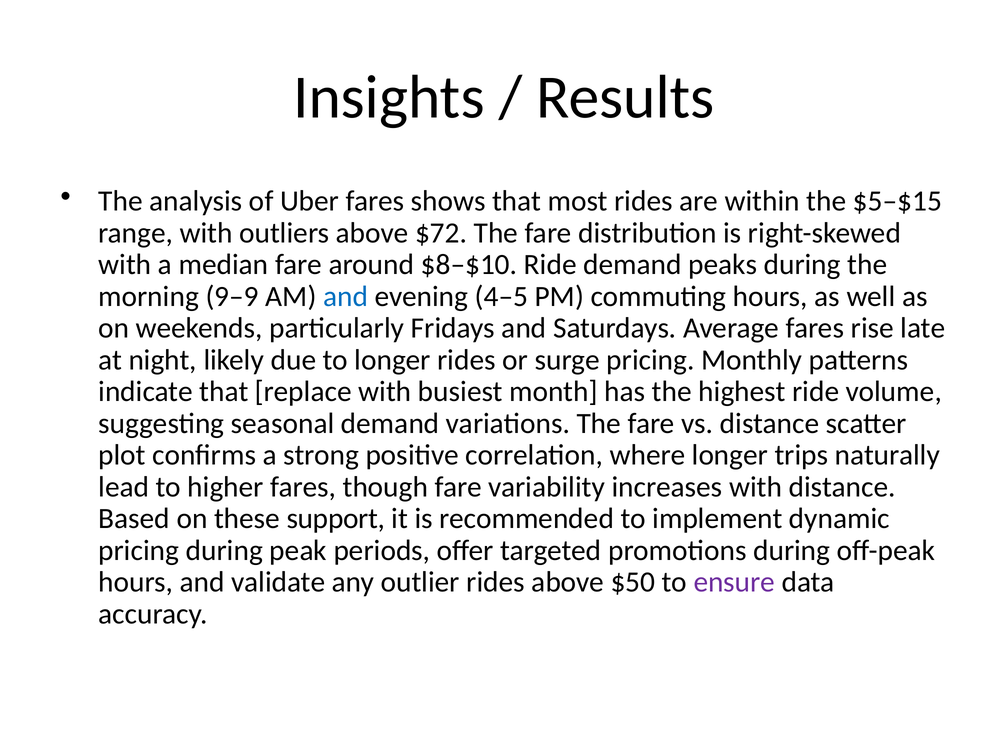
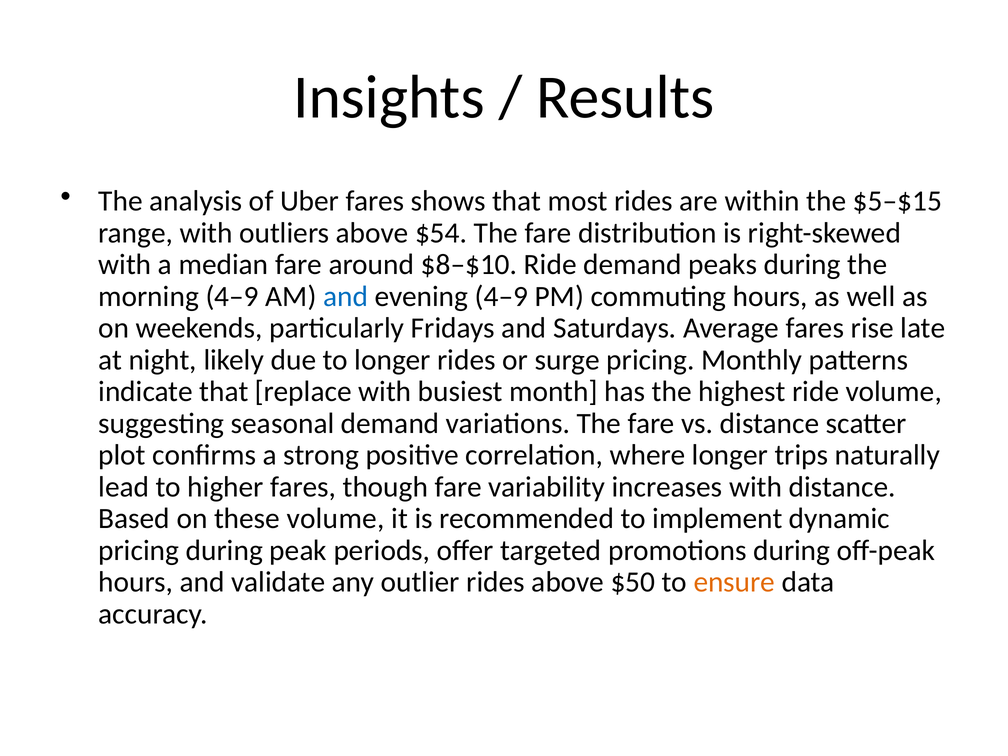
$72: $72 -> $54
morning 9–9: 9–9 -> 4–9
evening 4–5: 4–5 -> 4–9
these support: support -> volume
ensure colour: purple -> orange
